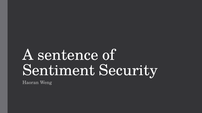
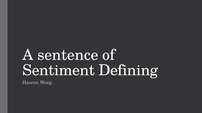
Security: Security -> Defining
